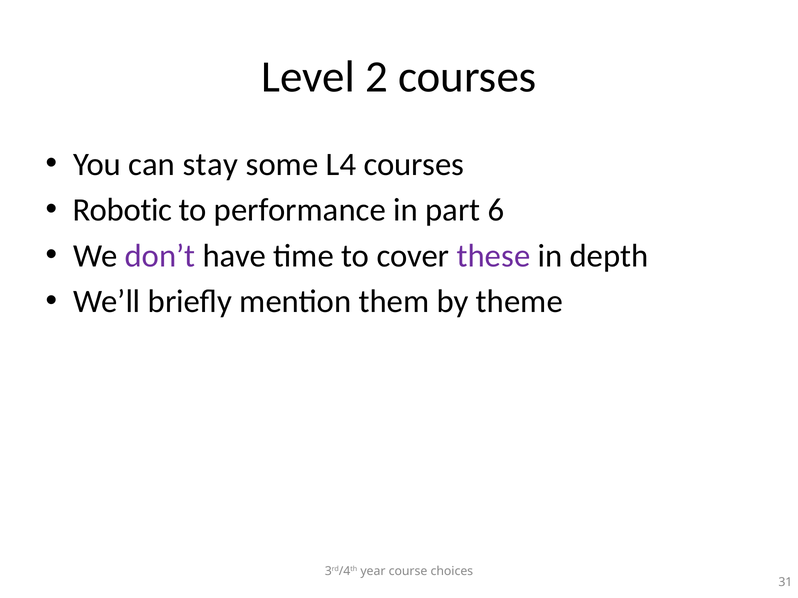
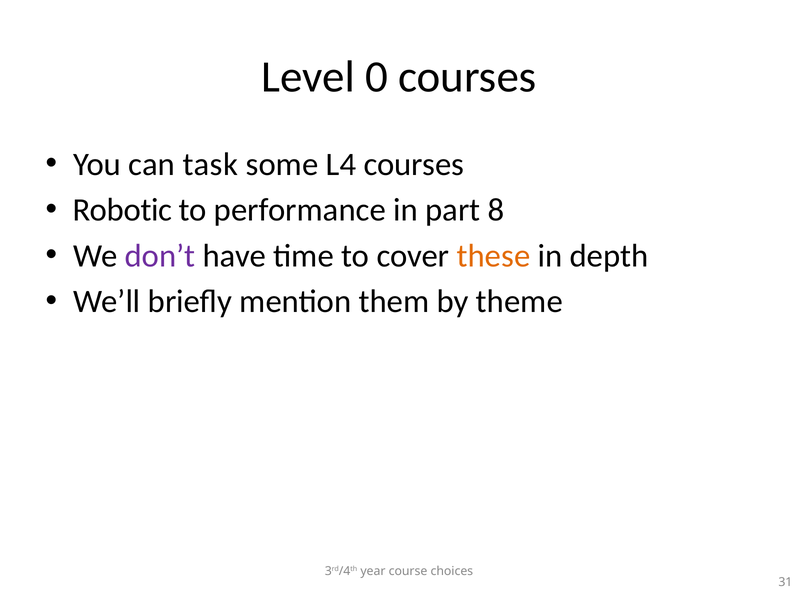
2: 2 -> 0
stay: stay -> task
6: 6 -> 8
these colour: purple -> orange
